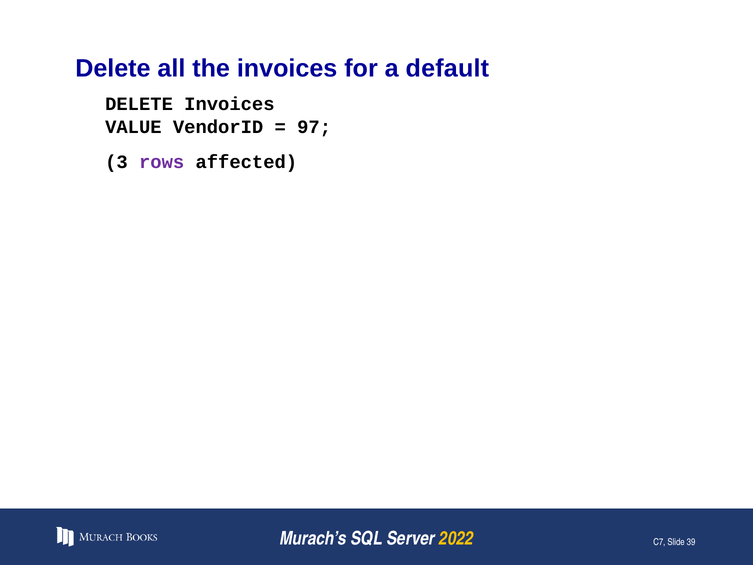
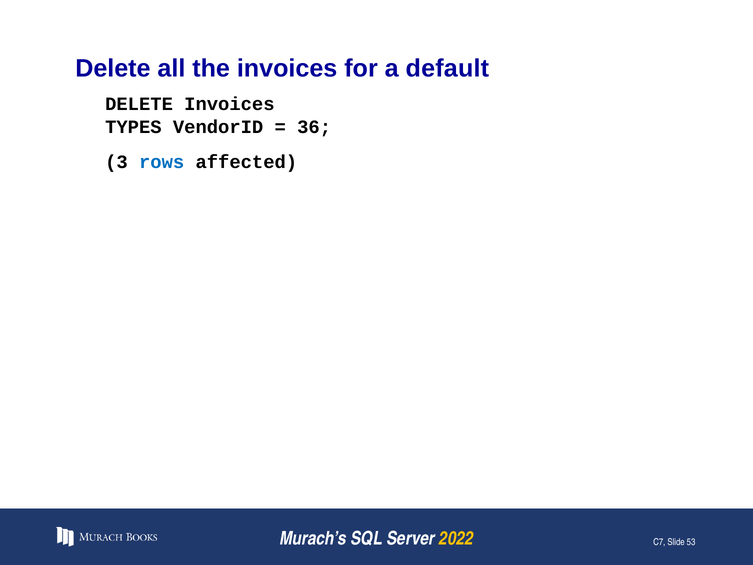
VALUE: VALUE -> TYPES
97: 97 -> 36
rows colour: purple -> blue
39: 39 -> 53
